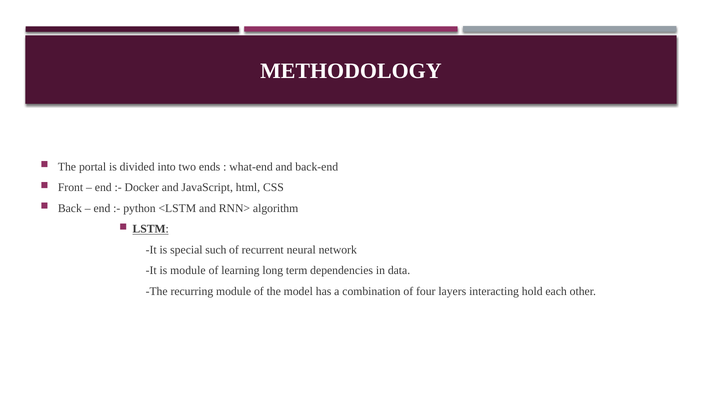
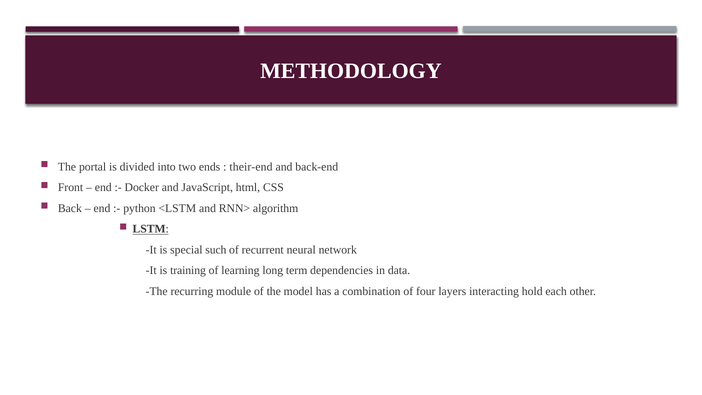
what-end: what-end -> their-end
is module: module -> training
